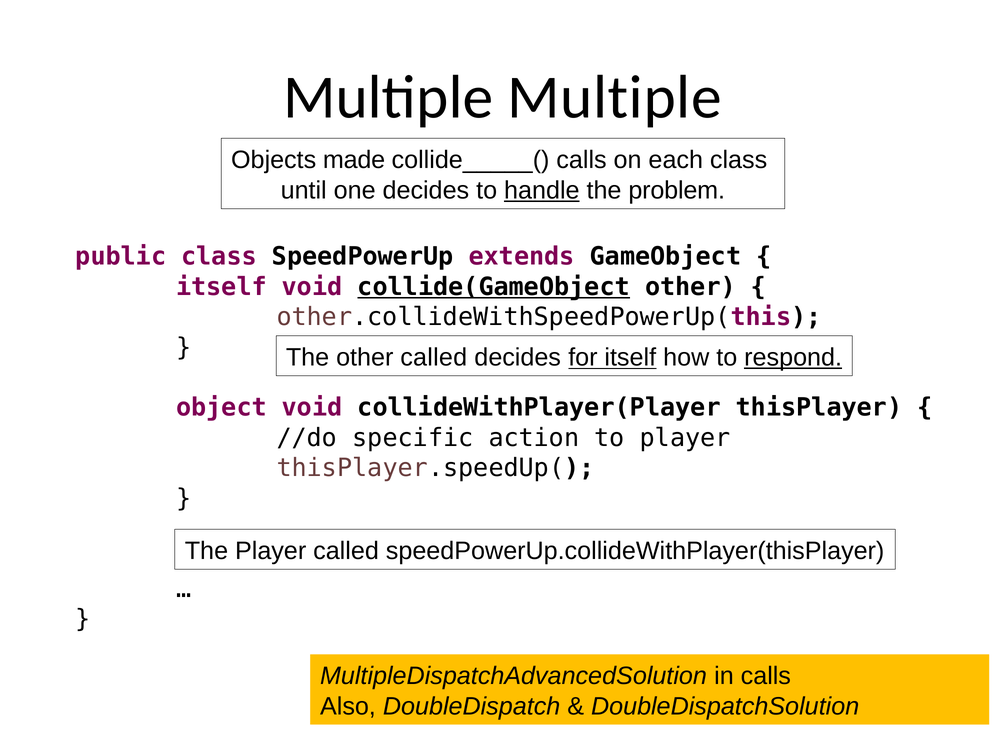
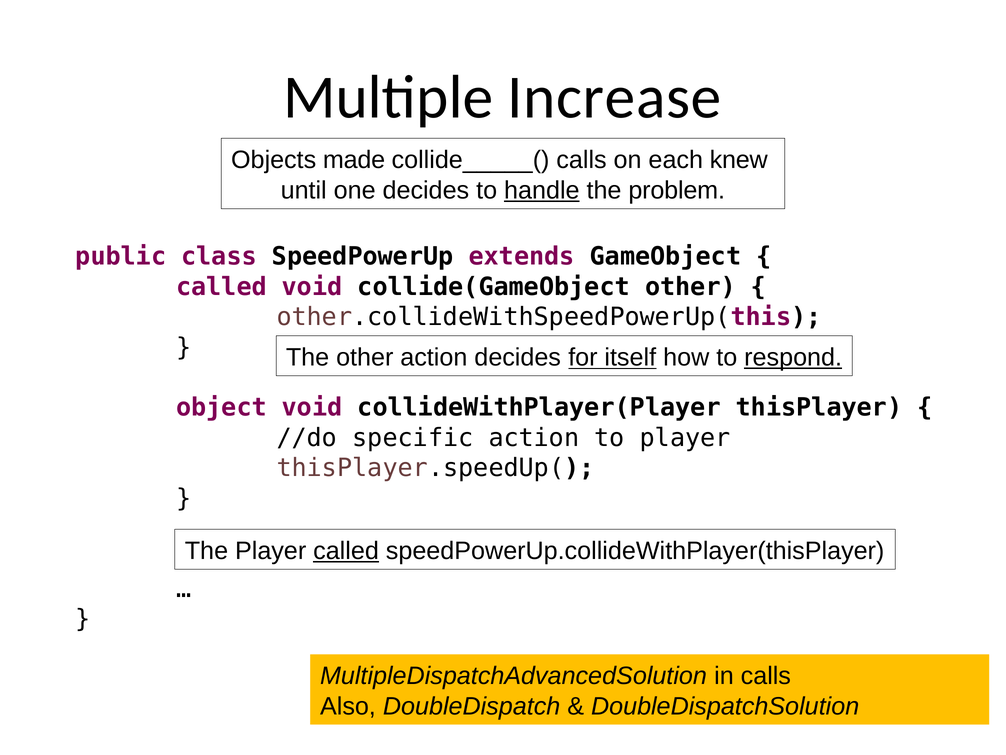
Multiple Multiple: Multiple -> Increase
each class: class -> knew
itself at (221, 287): itself -> called
collide(GameObject underline: present -> none
other called: called -> action
called at (346, 551) underline: none -> present
